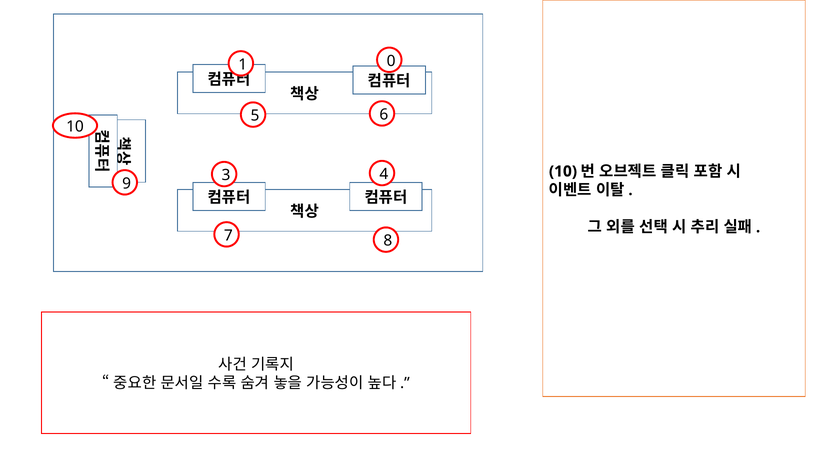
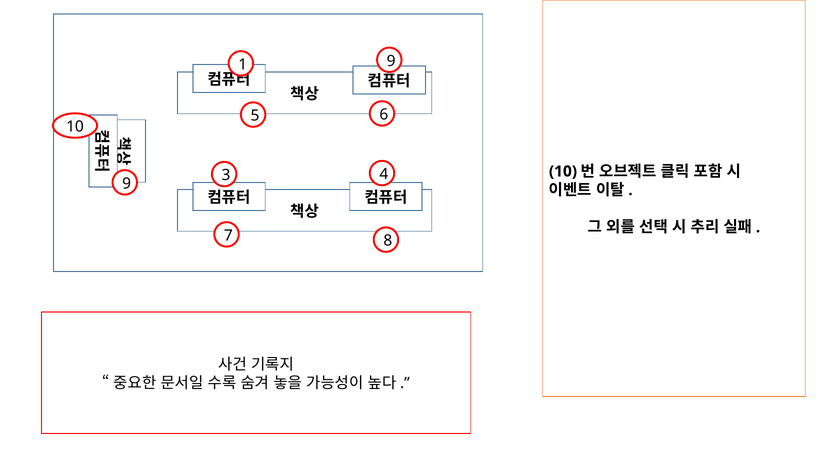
1 0: 0 -> 9
